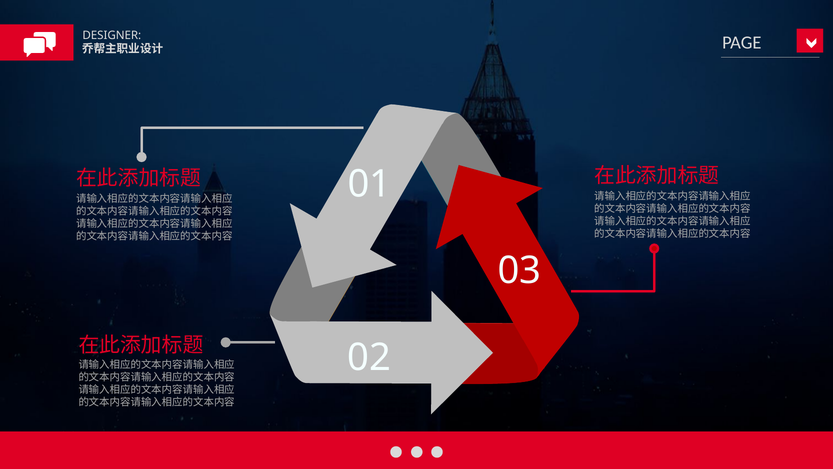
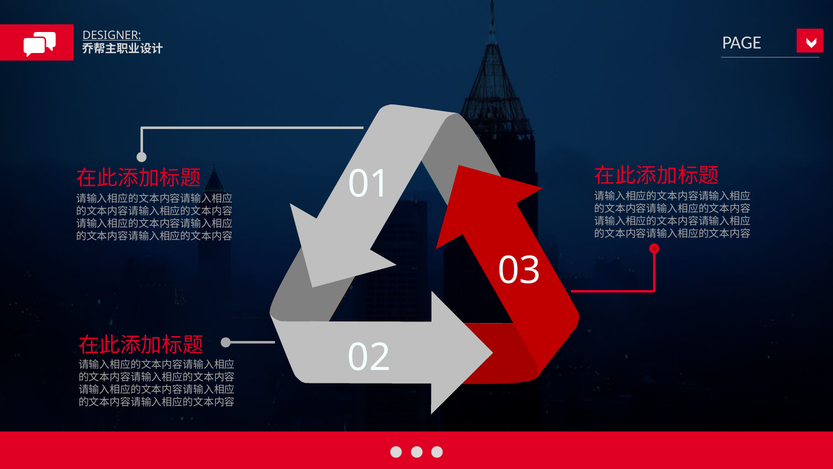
DESIGNER underline: none -> present
